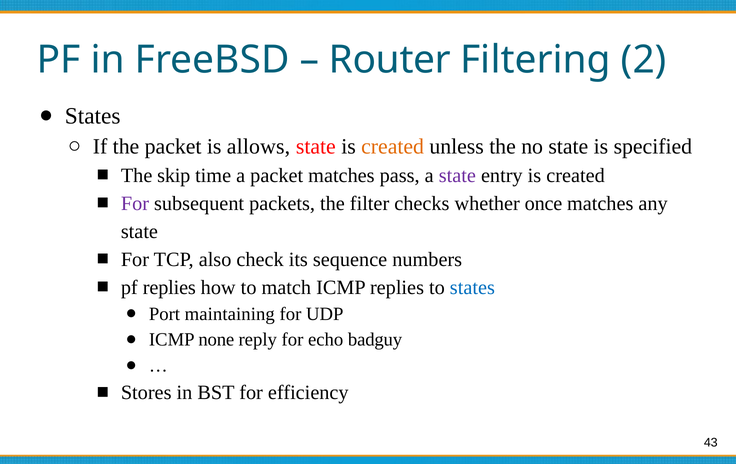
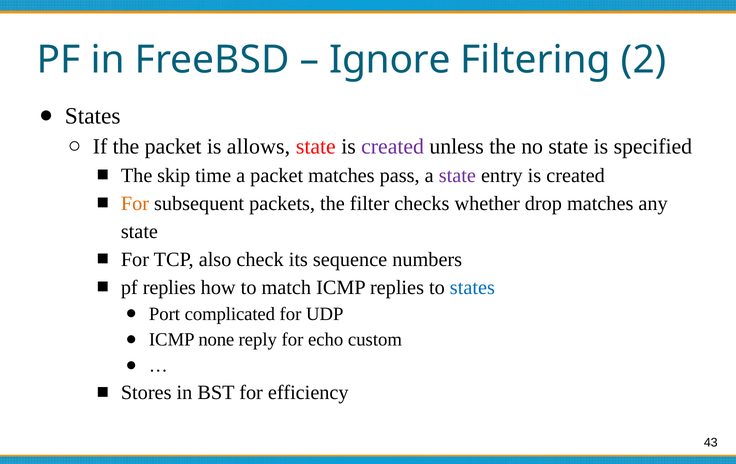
Router: Router -> Ignore
created at (393, 147) colour: orange -> purple
For at (135, 203) colour: purple -> orange
once: once -> drop
maintaining: maintaining -> complicated
badguy: badguy -> custom
